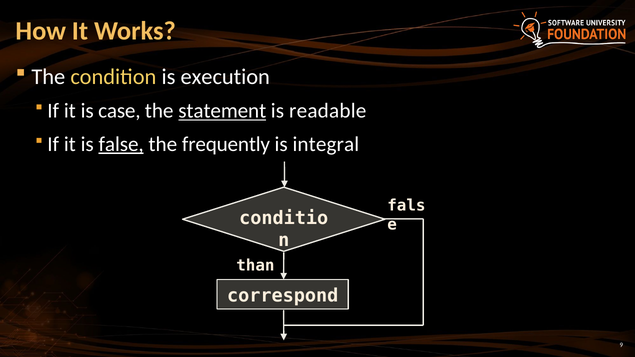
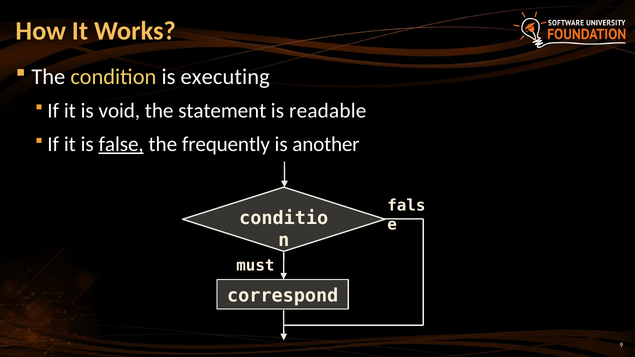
execution: execution -> executing
case: case -> void
statement underline: present -> none
integral: integral -> another
than: than -> must
